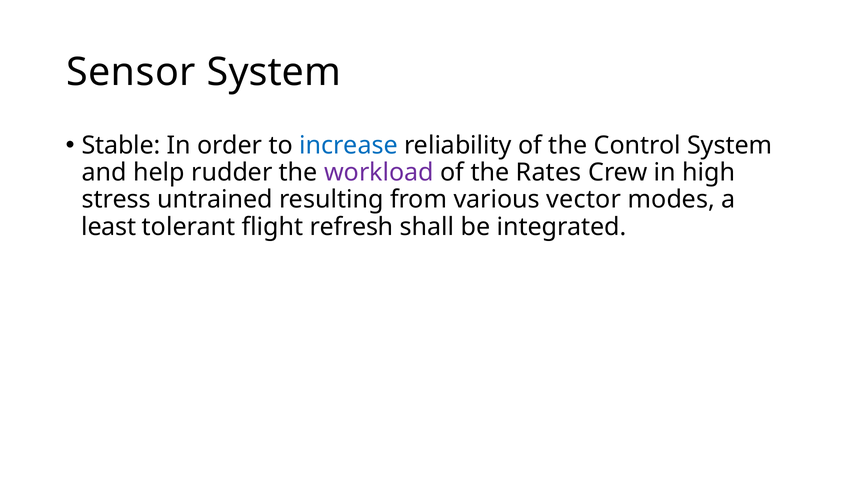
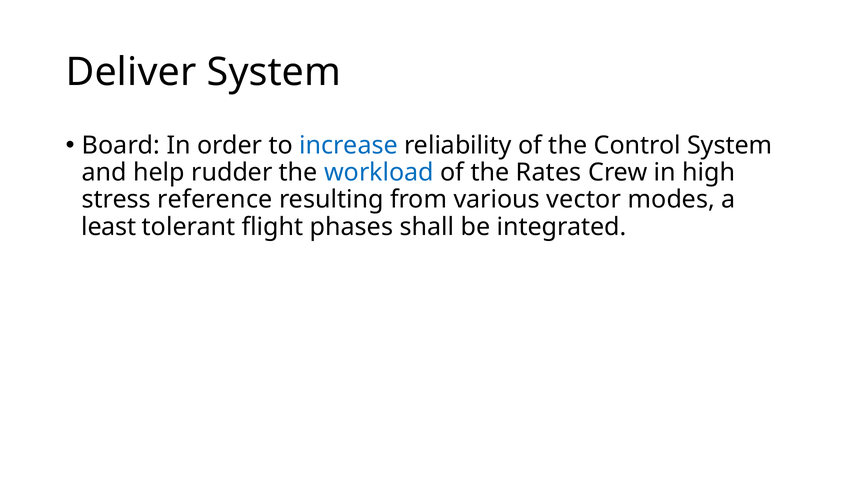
Sensor: Sensor -> Deliver
Stable: Stable -> Board
workload colour: purple -> blue
untrained: untrained -> reference
refresh: refresh -> phases
